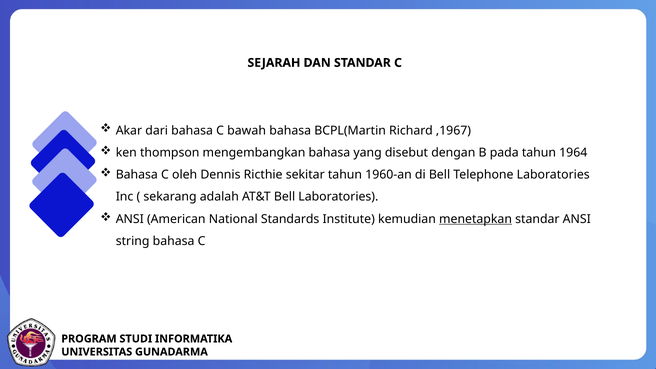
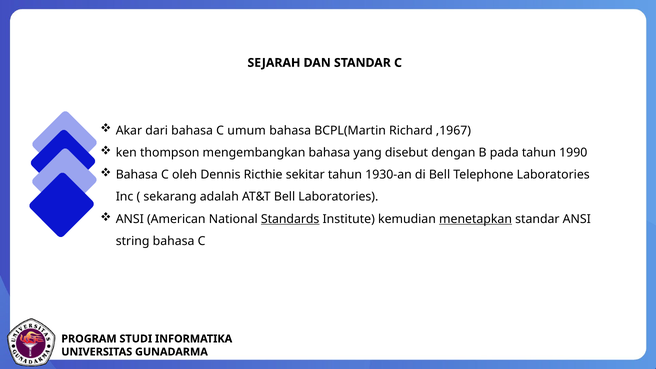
bawah: bawah -> umum
1964: 1964 -> 1990
1960-an: 1960-an -> 1930-an
Standards underline: none -> present
